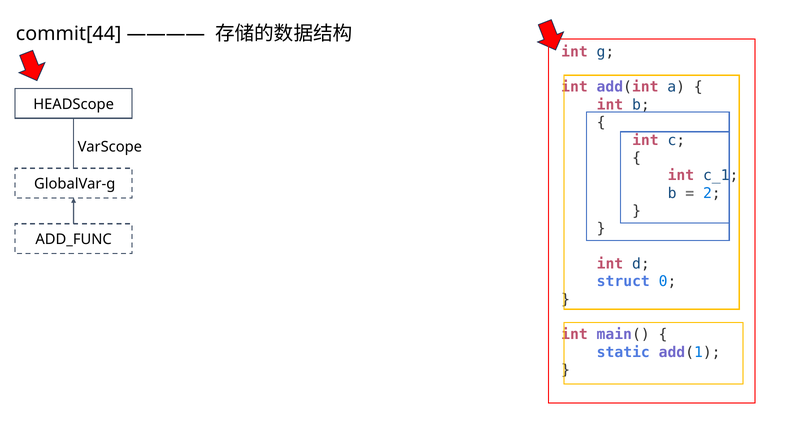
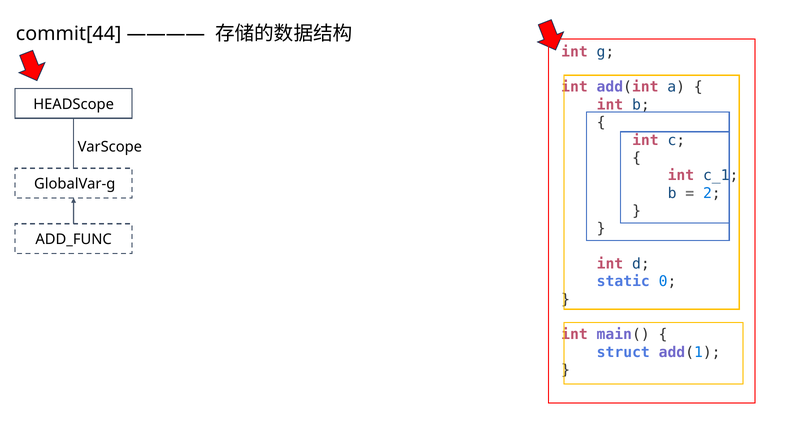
struct: struct -> static
static: static -> struct
